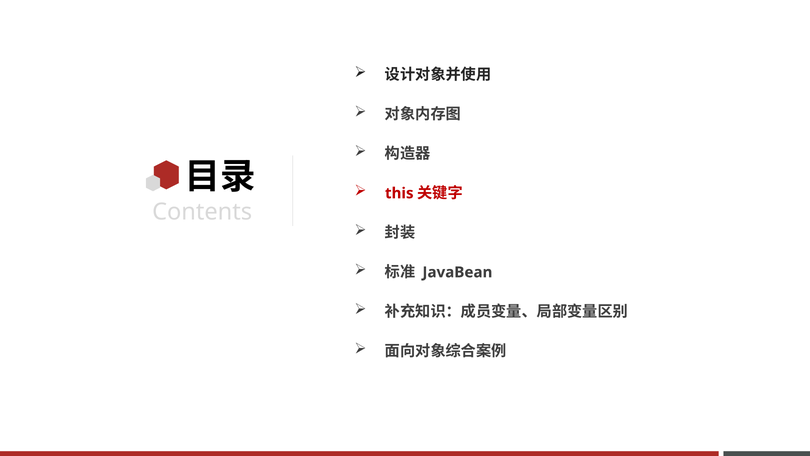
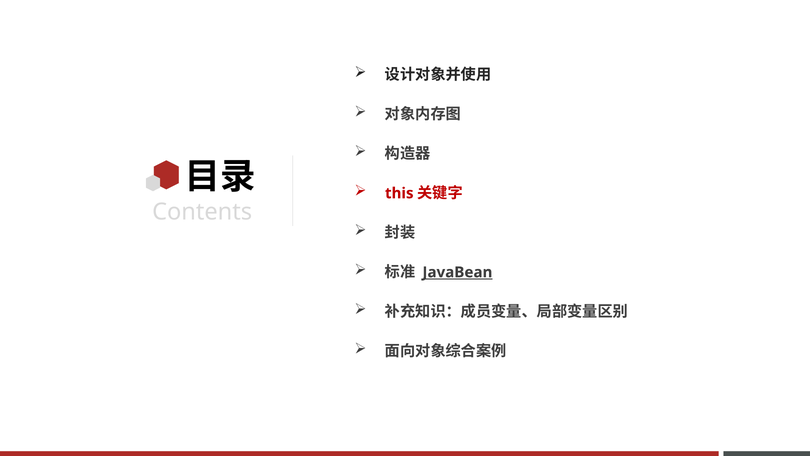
JavaBean underline: none -> present
